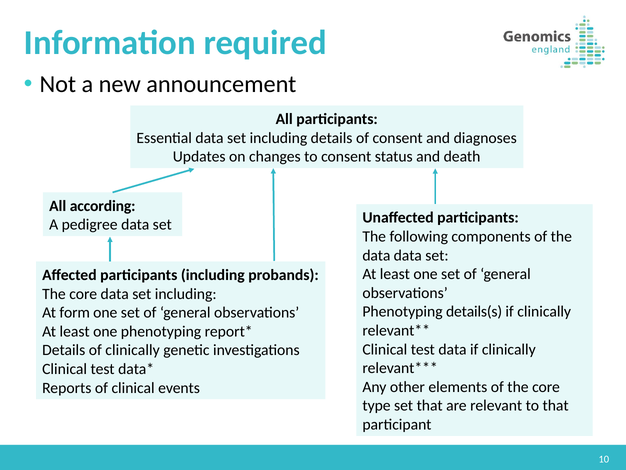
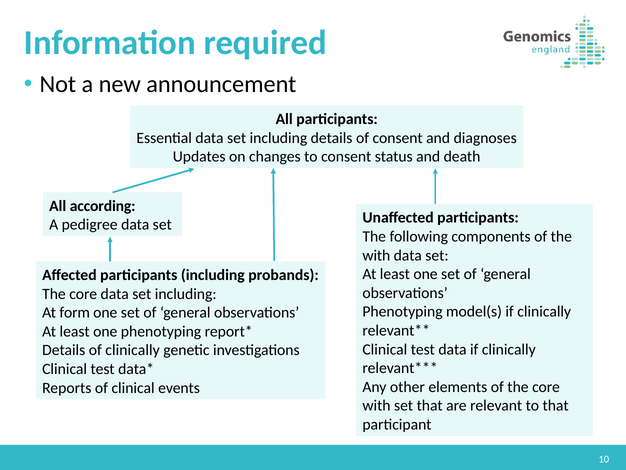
data at (376, 255): data -> with
details(s: details(s -> model(s
type at (377, 405): type -> with
